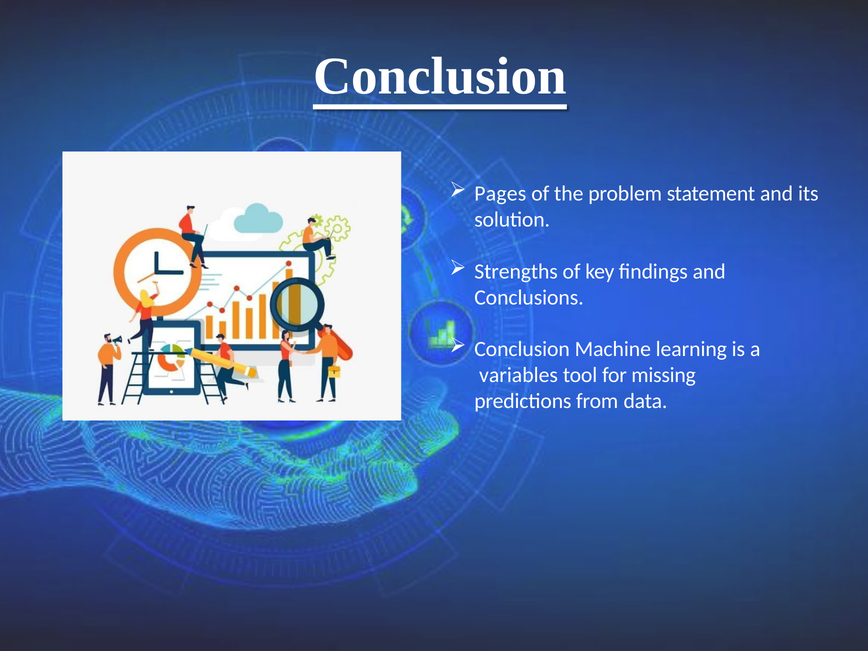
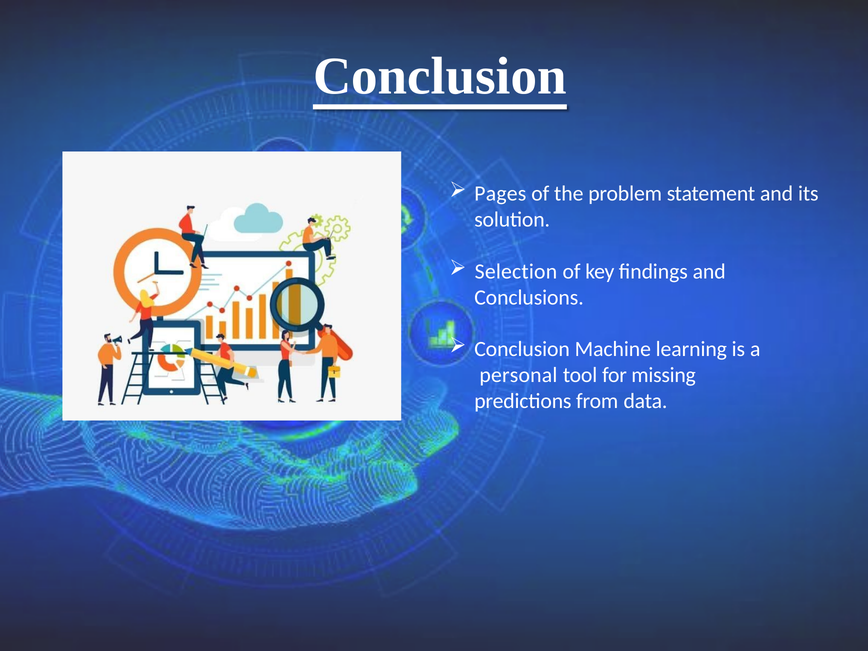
Strengths: Strengths -> Selection
variables: variables -> personal
